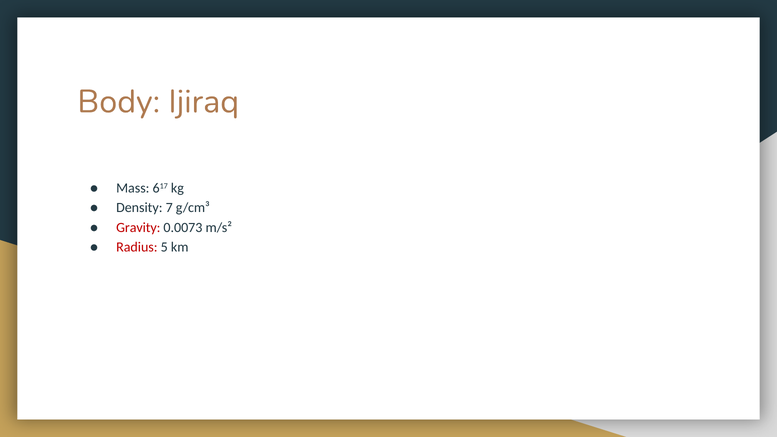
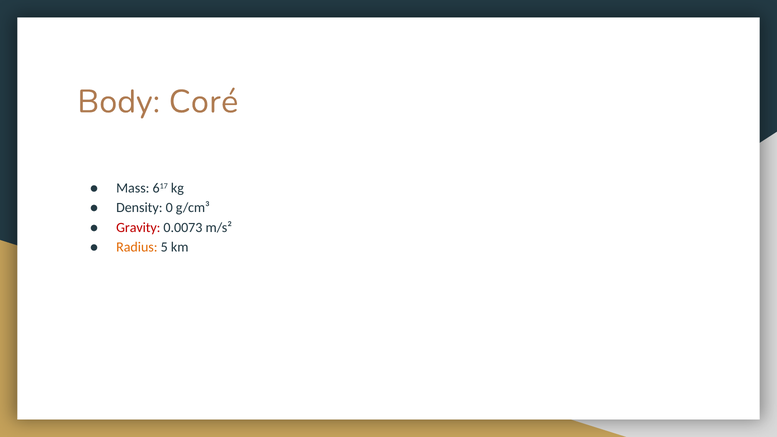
Ijiraq: Ijiraq -> Coré
7: 7 -> 0
Radius colour: red -> orange
